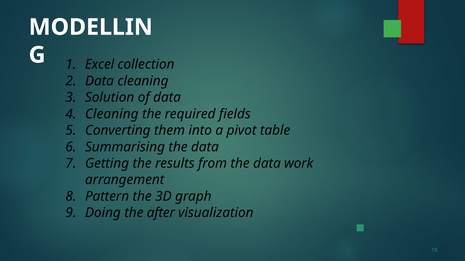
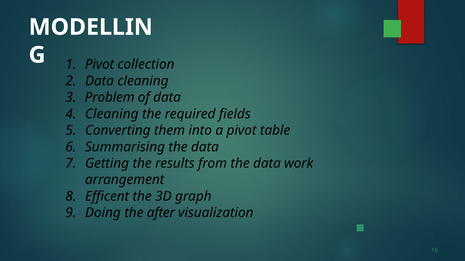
Excel at (100, 65): Excel -> Pivot
Solution: Solution -> Problem
Pattern: Pattern -> Efficent
